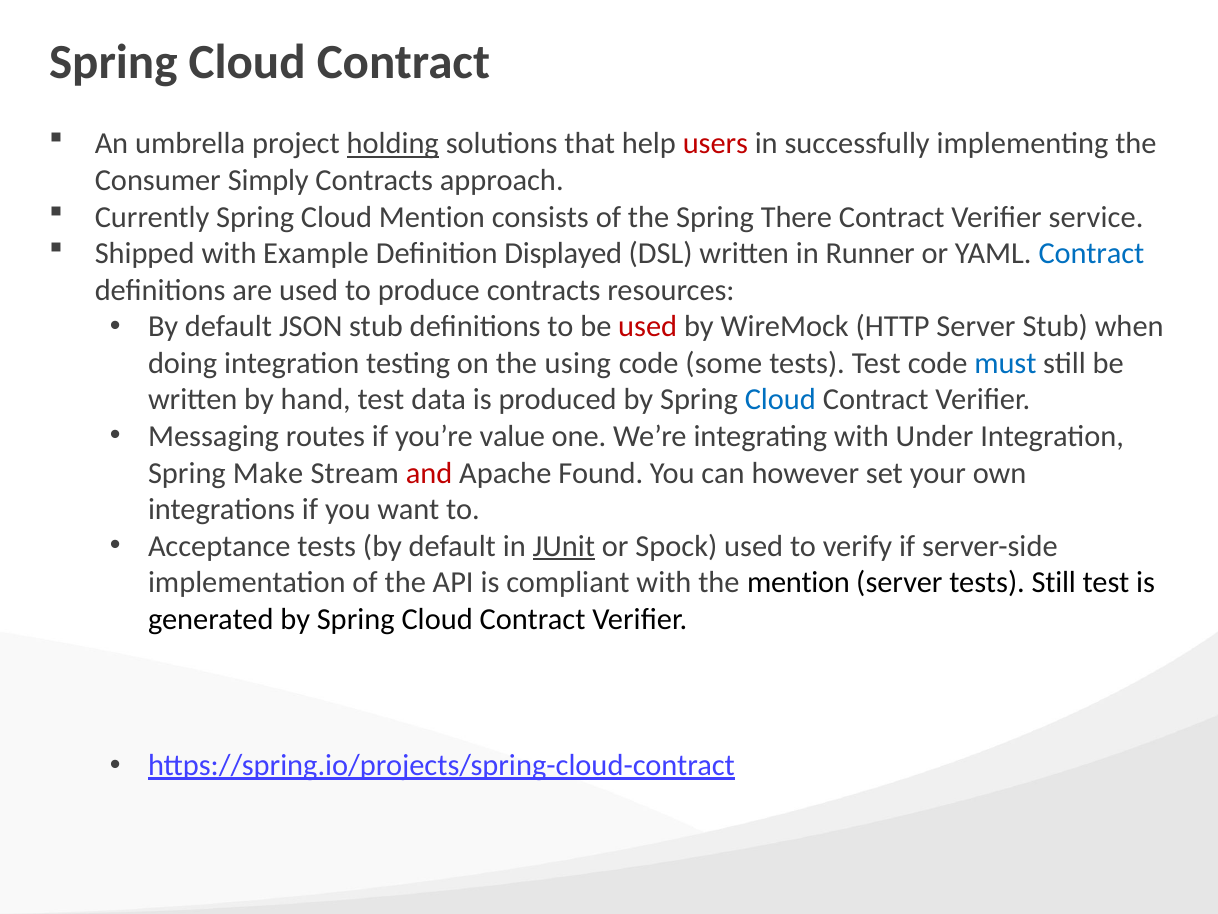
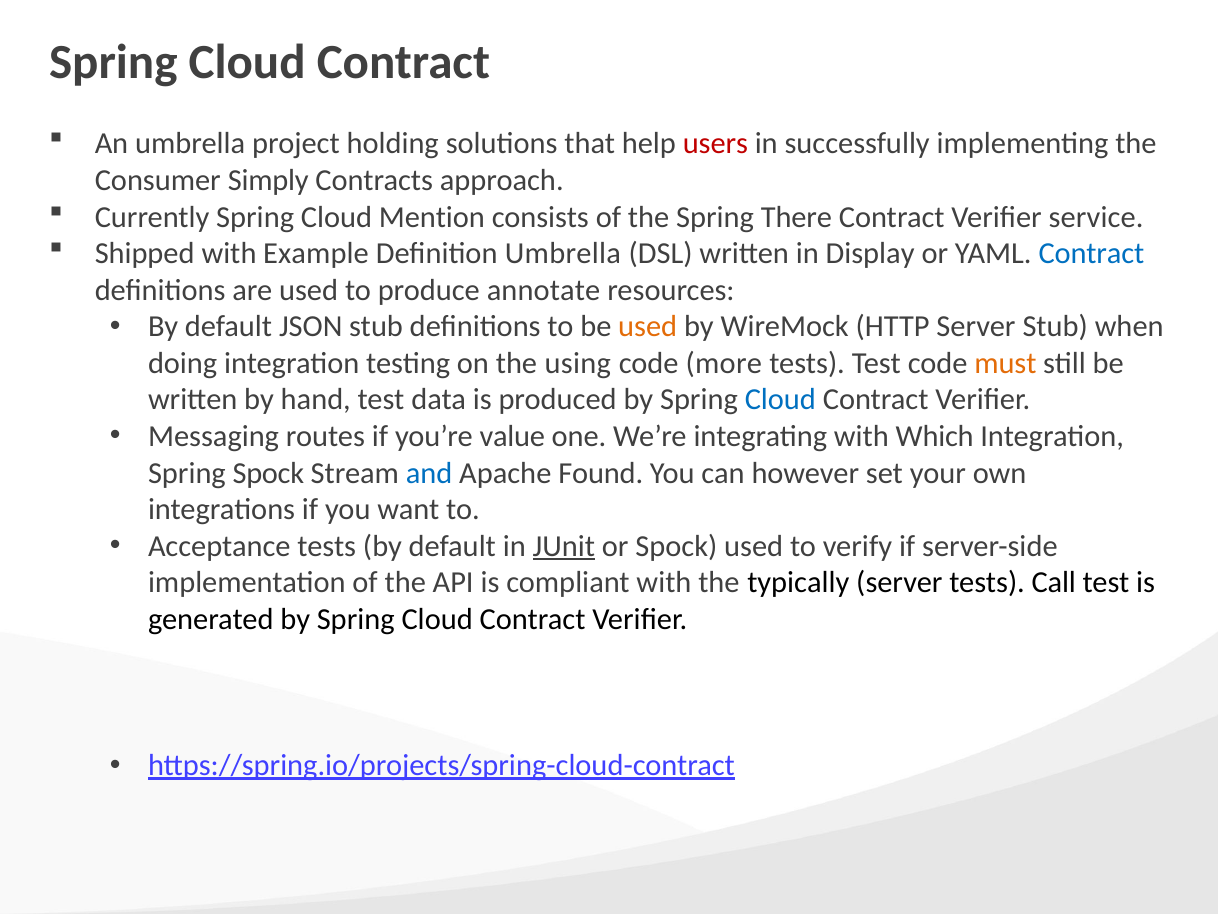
holding underline: present -> none
Definition Displayed: Displayed -> Umbrella
Runner: Runner -> Display
produce contracts: contracts -> annotate
used at (648, 327) colour: red -> orange
some: some -> more
must colour: blue -> orange
Under: Under -> Which
Spring Make: Make -> Spock
and colour: red -> blue
the mention: mention -> typically
tests Still: Still -> Call
